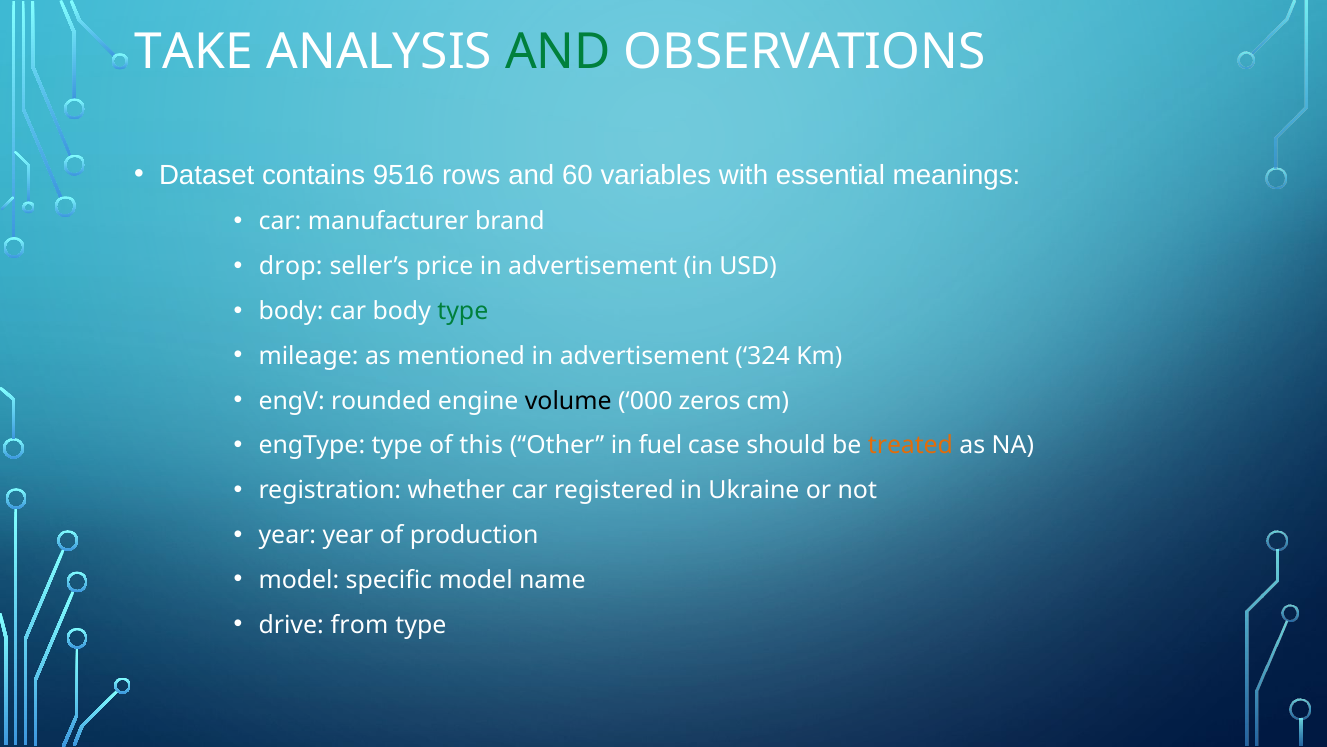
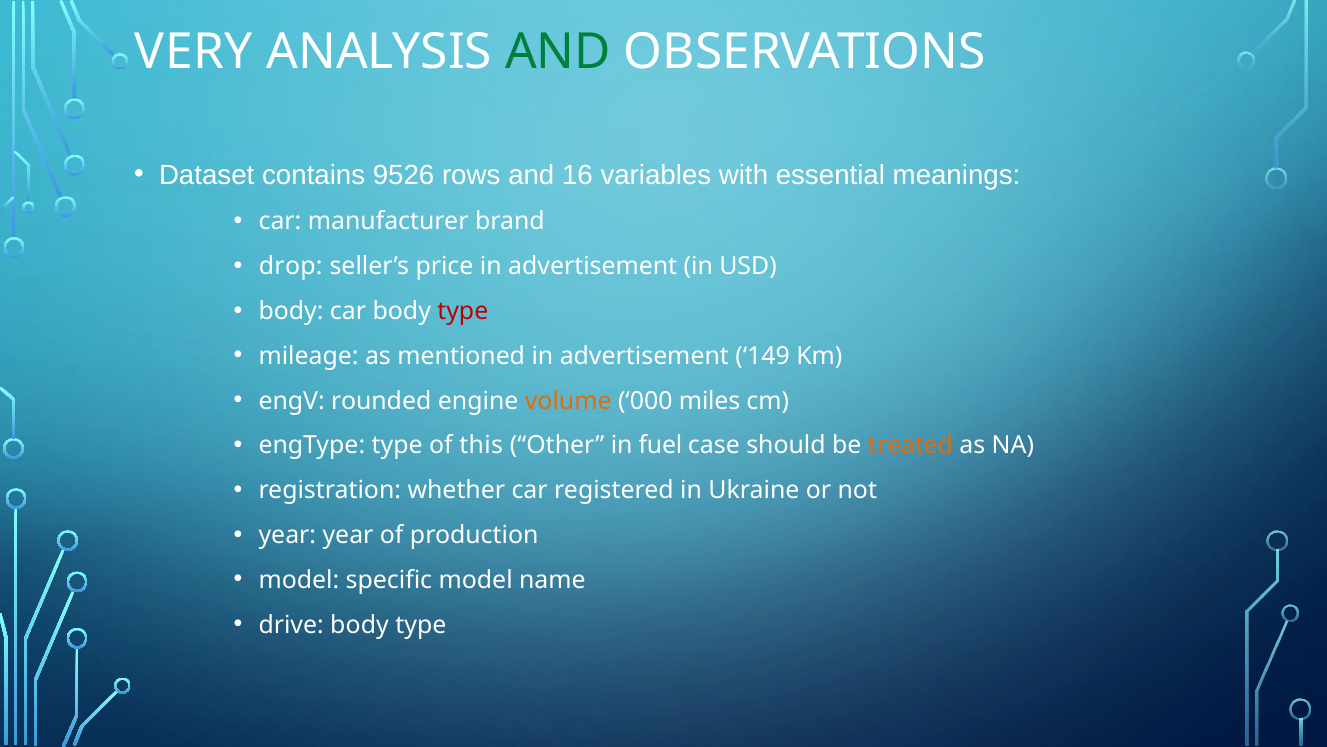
TAKE: TAKE -> VERY
9516: 9516 -> 9526
60: 60 -> 16
type at (463, 311) colour: green -> red
324: 324 -> 149
volume colour: black -> orange
zeros: zeros -> miles
drive from: from -> body
